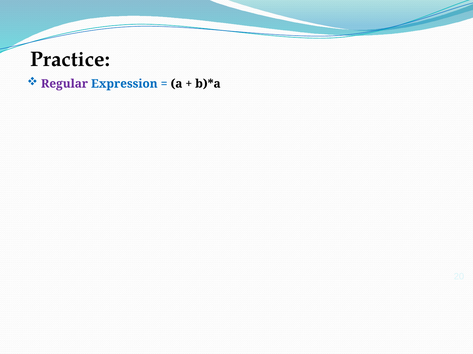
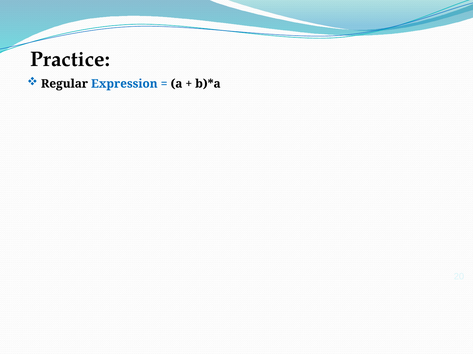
Regular colour: purple -> black
